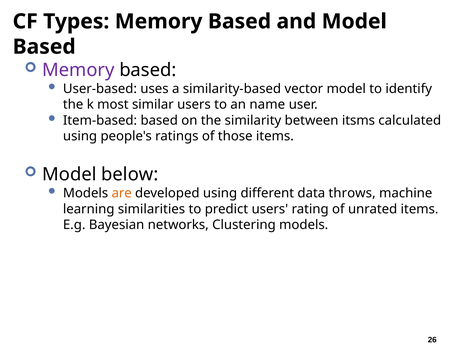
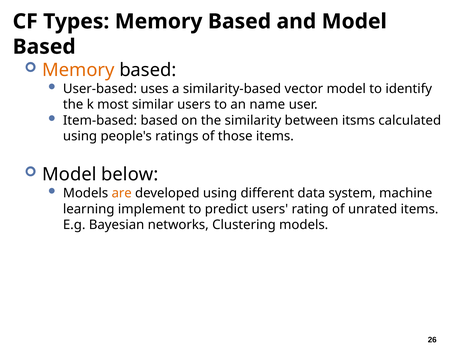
Memory at (78, 70) colour: purple -> orange
throws: throws -> system
similarities: similarities -> implement
